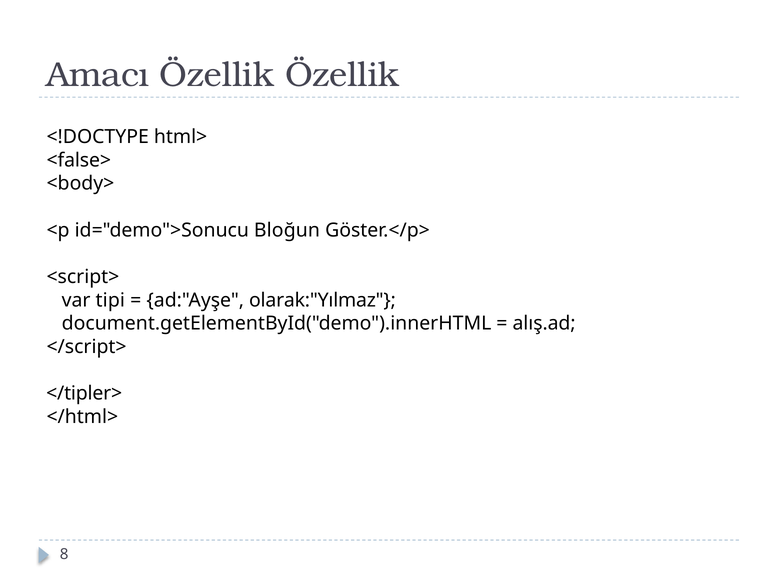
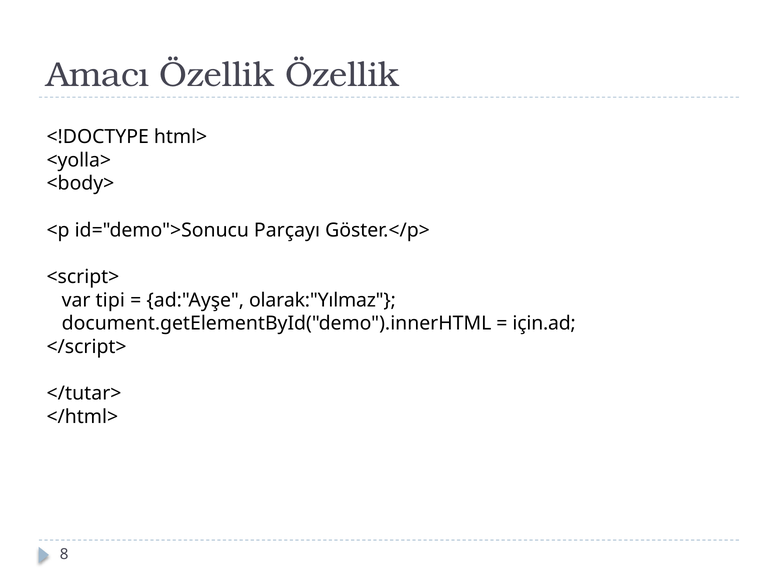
<false>: <false> -> <yolla>
Bloğun: Bloğun -> Parçayı
alış.ad: alış.ad -> için.ad
</tipler>: </tipler> -> </tutar>
